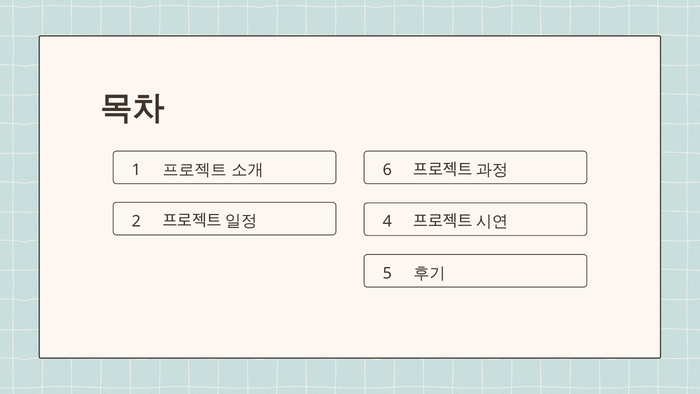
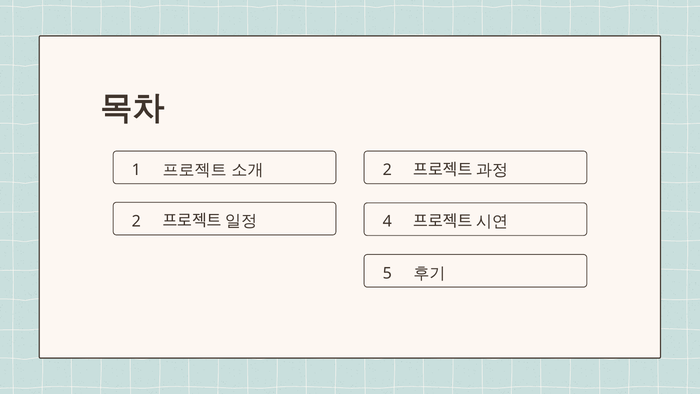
1 6: 6 -> 2
